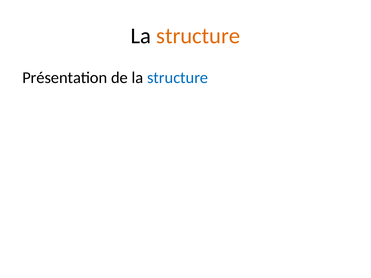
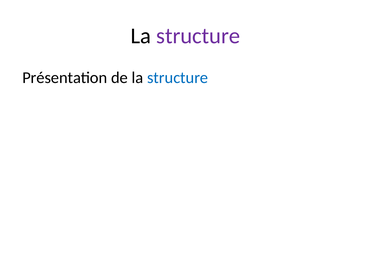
structure at (198, 36) colour: orange -> purple
